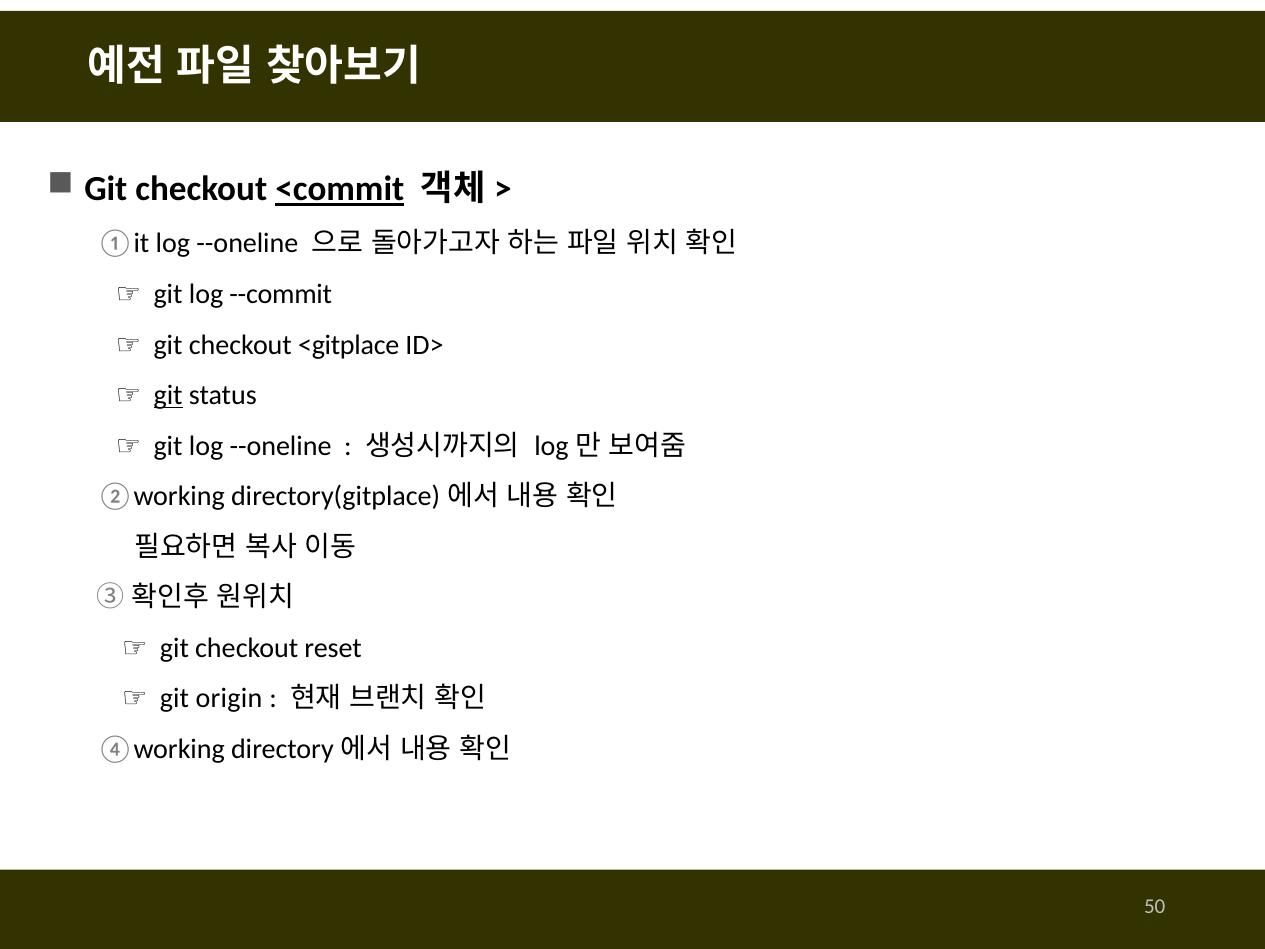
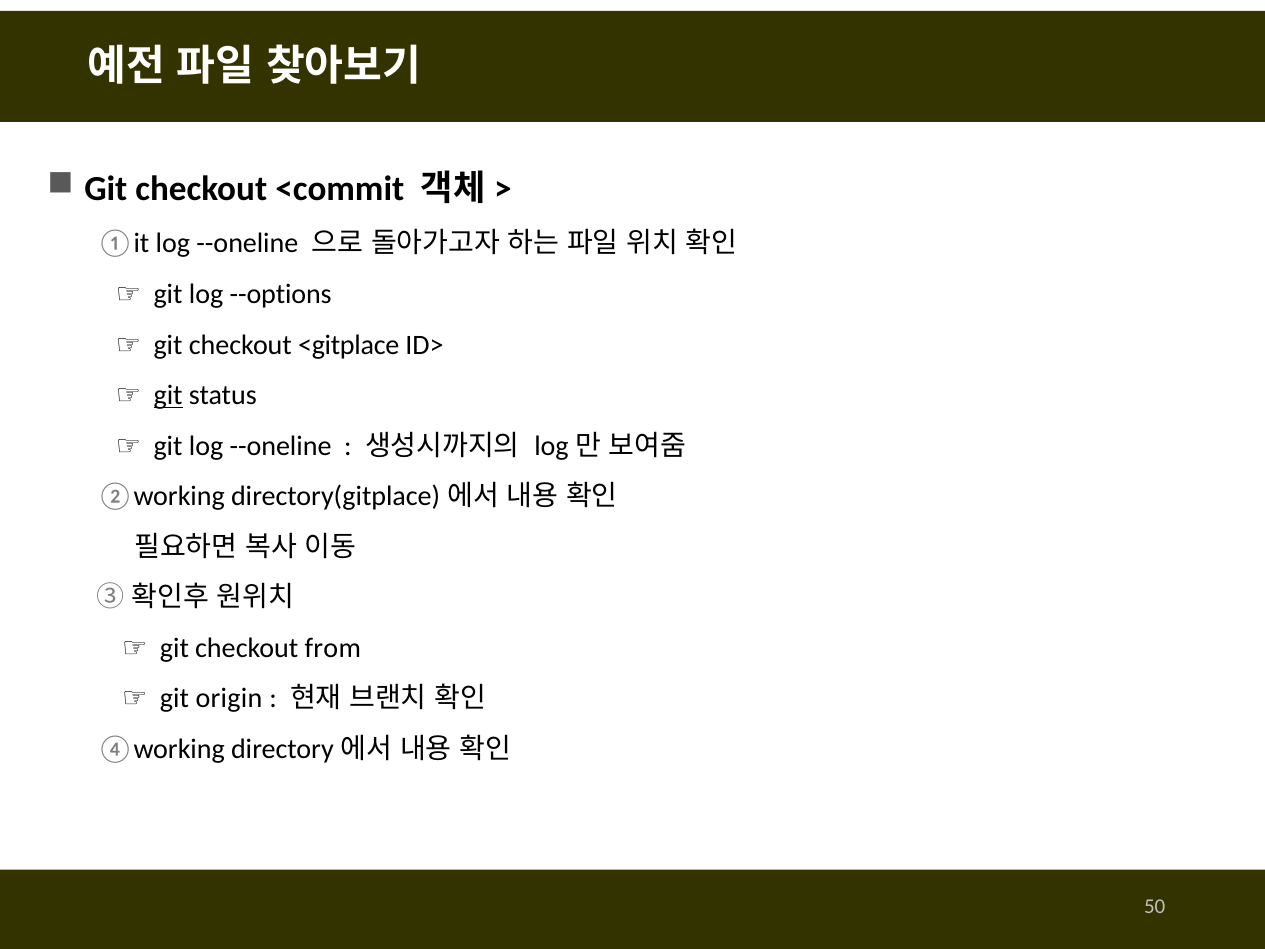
<commit underline: present -> none
--commit: --commit -> --options
reset: reset -> from
